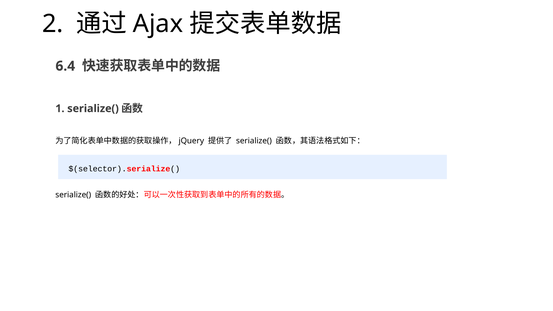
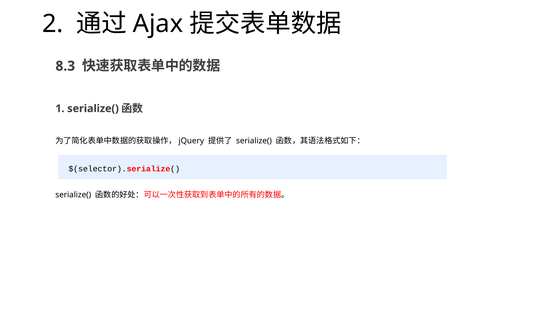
6.4: 6.4 -> 8.3
